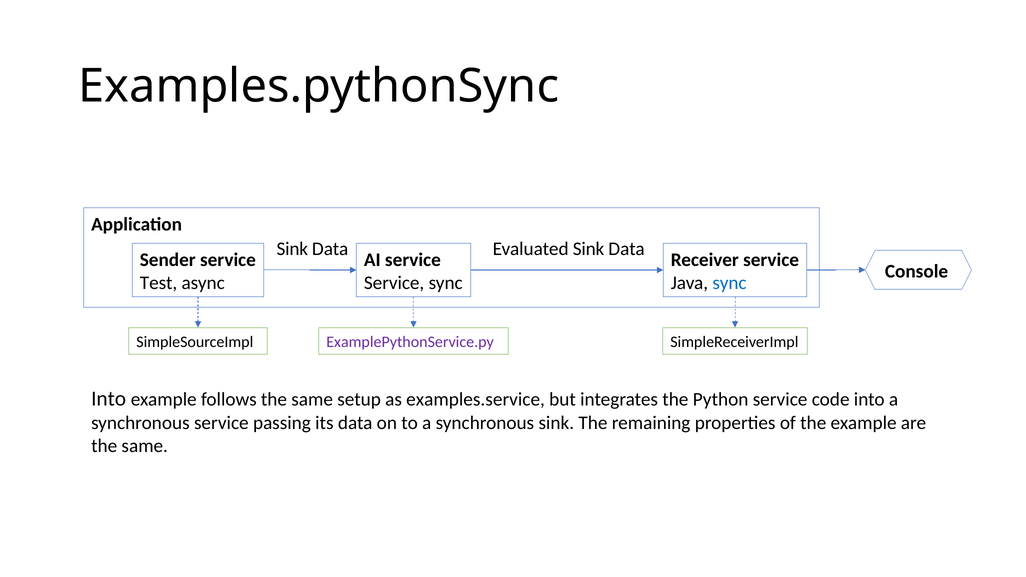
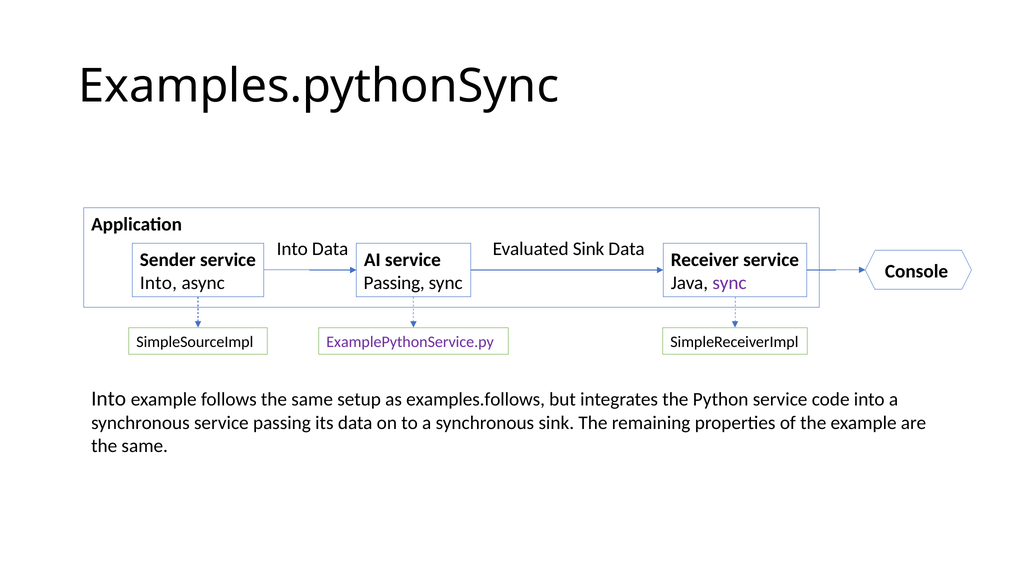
Sink at (292, 249): Sink -> Into
Test at (159, 283): Test -> Into
Service at (394, 283): Service -> Passing
sync at (730, 283) colour: blue -> purple
examples.service: examples.service -> examples.follows
